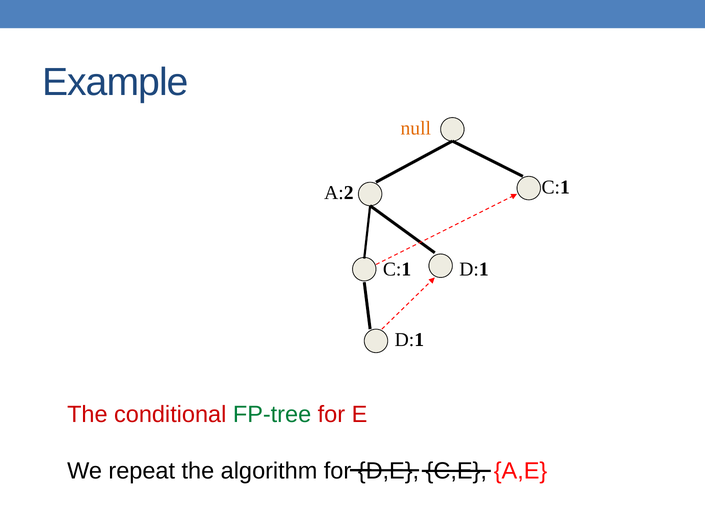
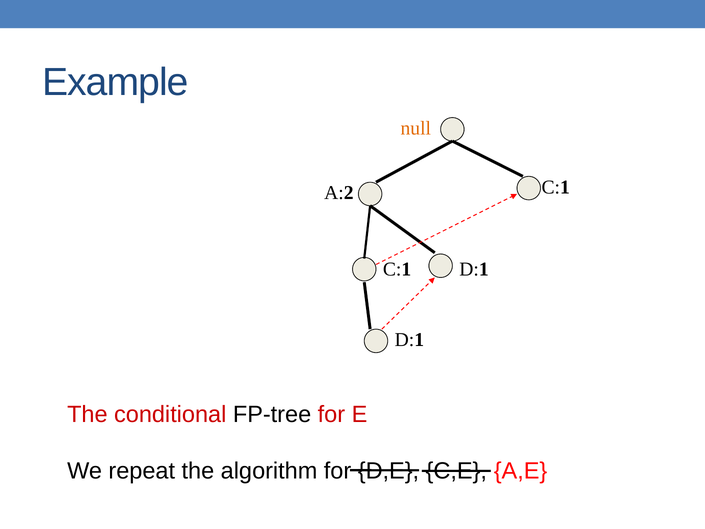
FP-tree colour: green -> black
